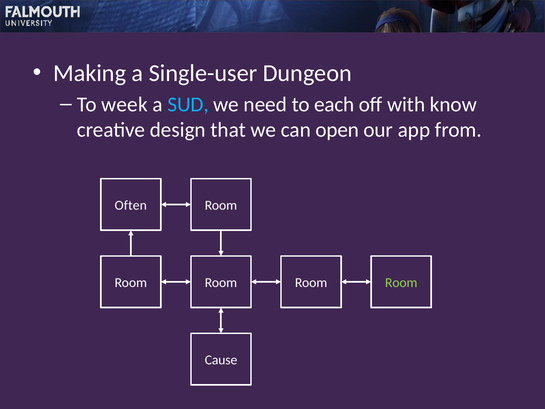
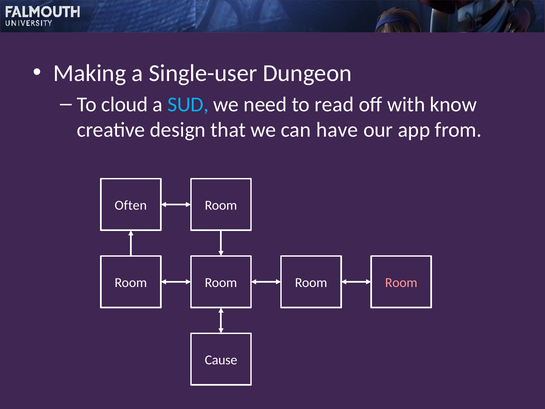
week: week -> cloud
each: each -> read
open: open -> have
Room at (401, 283) colour: light green -> pink
